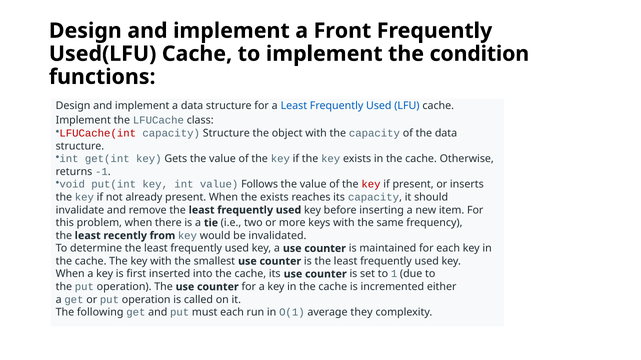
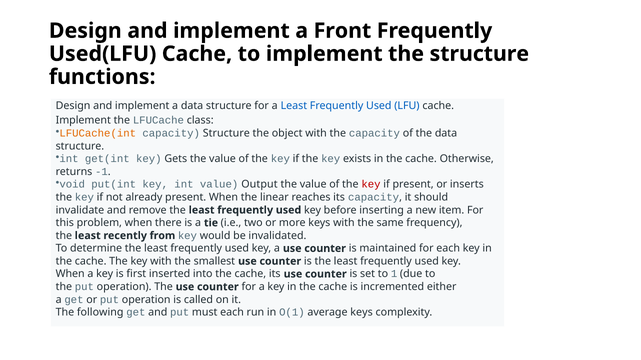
the condition: condition -> structure
LFUCache(int colour: red -> orange
Follows: Follows -> Output
the exists: exists -> linear
average they: they -> keys
